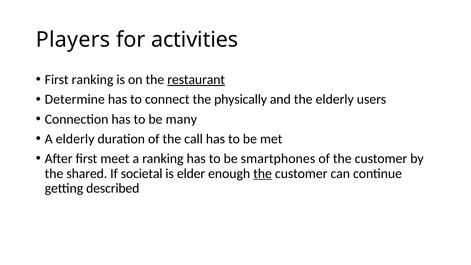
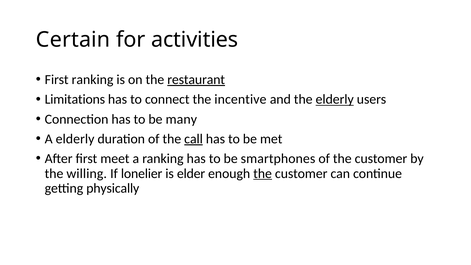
Players: Players -> Certain
Determine: Determine -> Limitations
physically: physically -> incentive
elderly at (335, 99) underline: none -> present
call underline: none -> present
shared: shared -> willing
societal: societal -> lonelier
described: described -> physically
